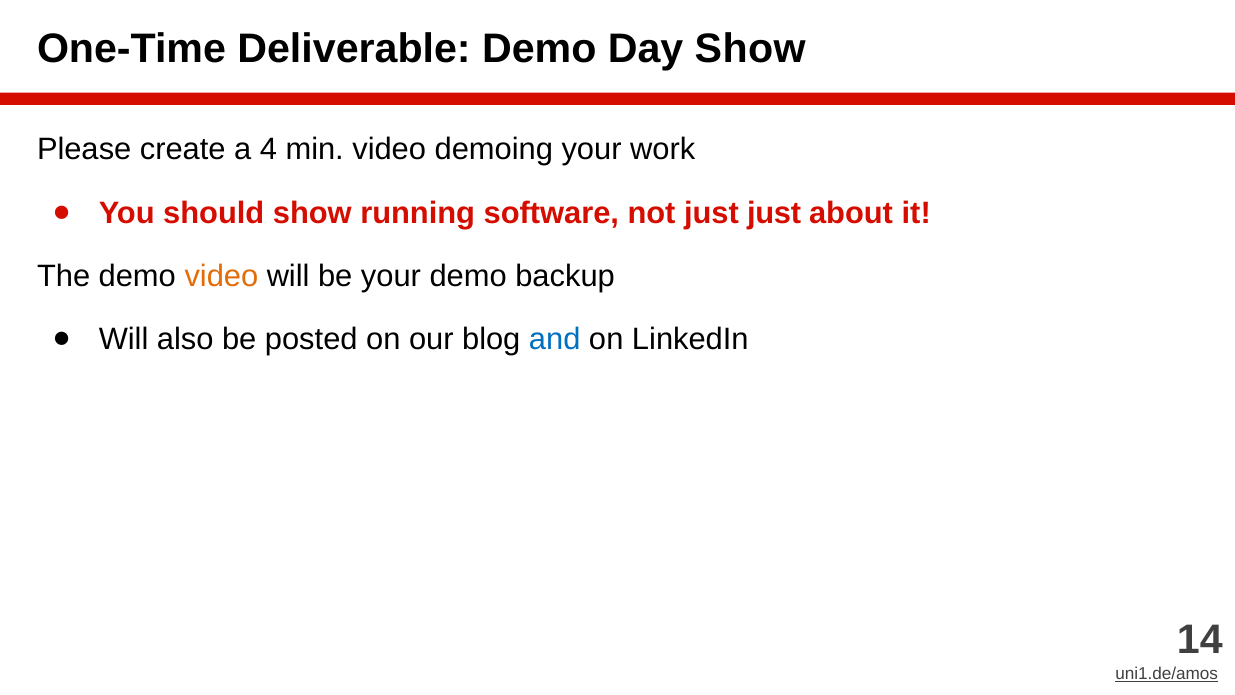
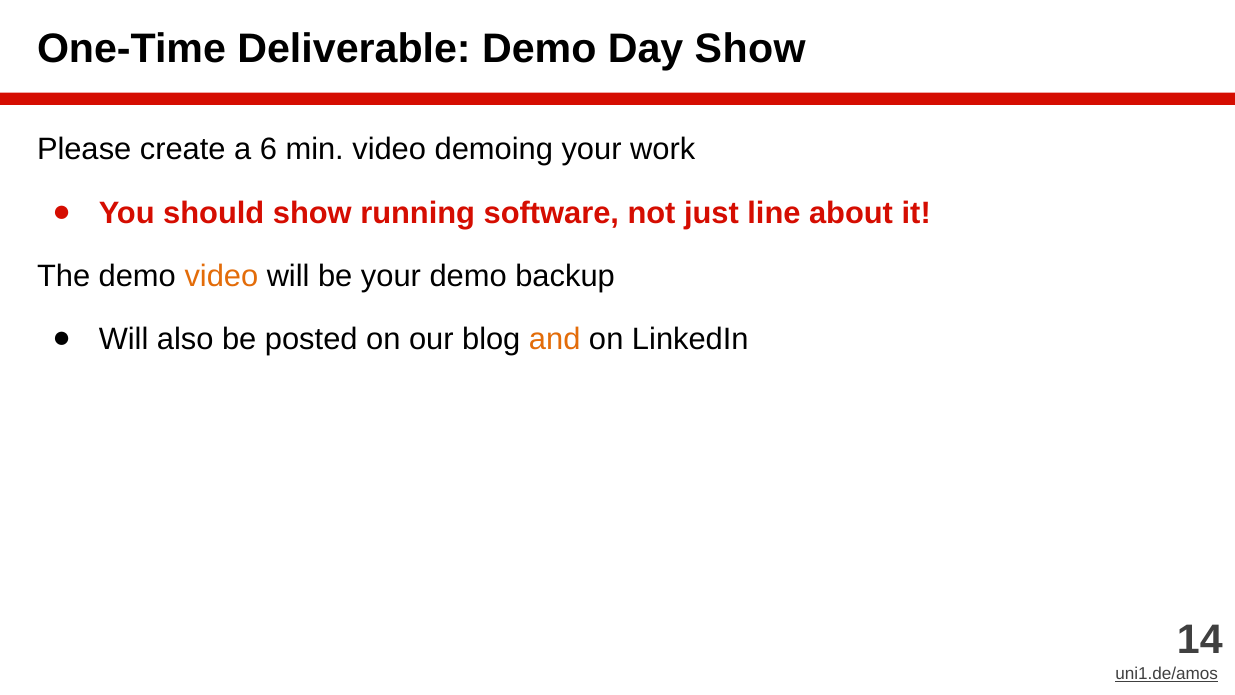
4: 4 -> 6
just just: just -> line
and colour: blue -> orange
